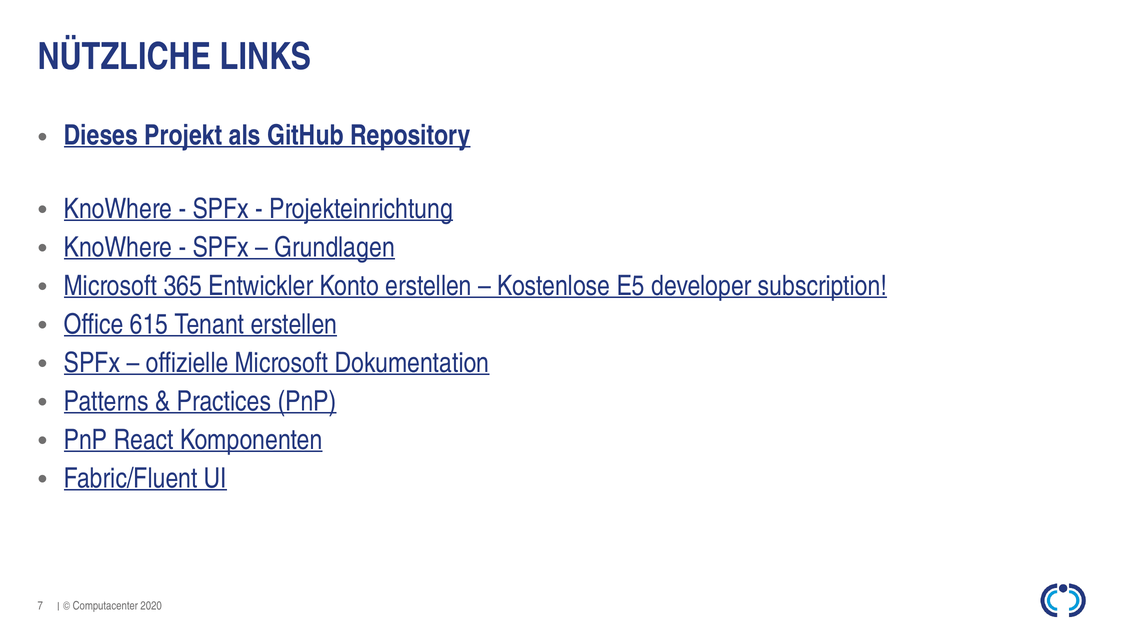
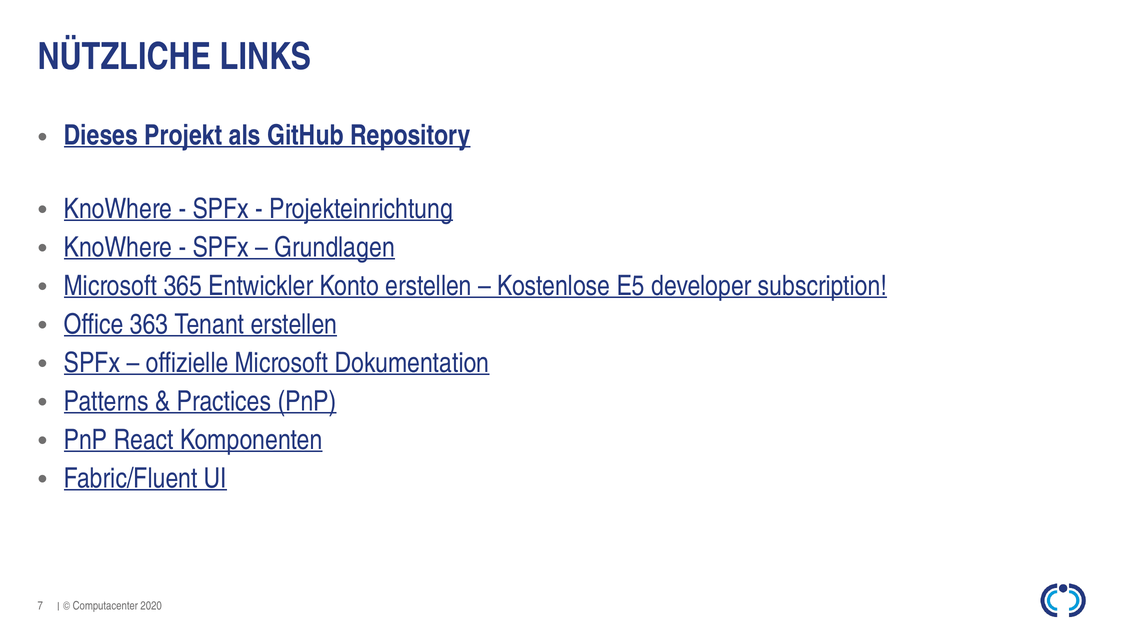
615: 615 -> 363
